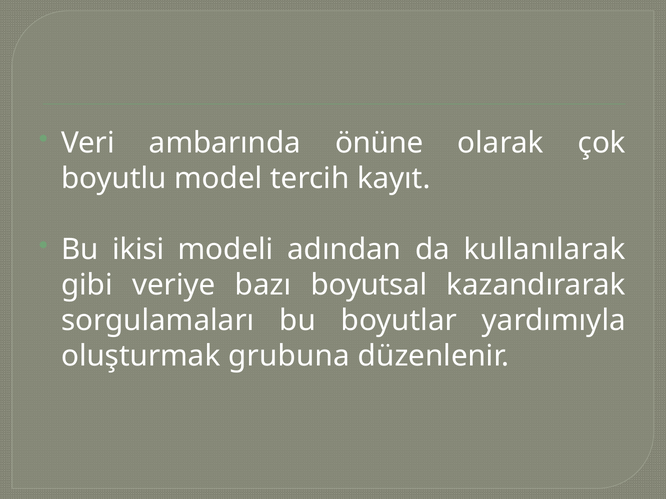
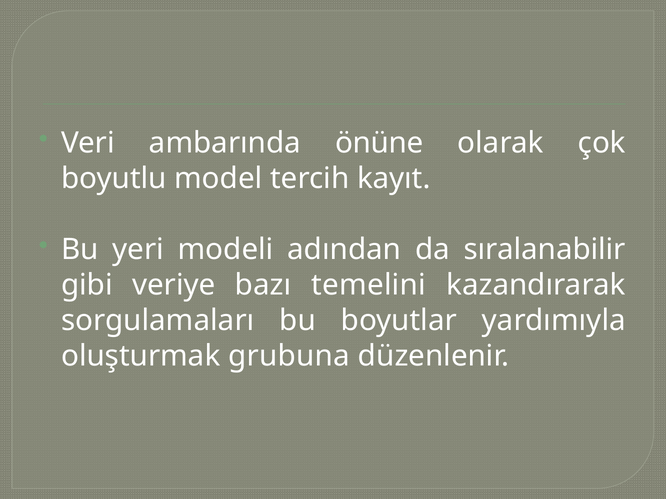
ikisi: ikisi -> yeri
kullanılarak: kullanılarak -> sıralanabilir
boyutsal: boyutsal -> temelini
